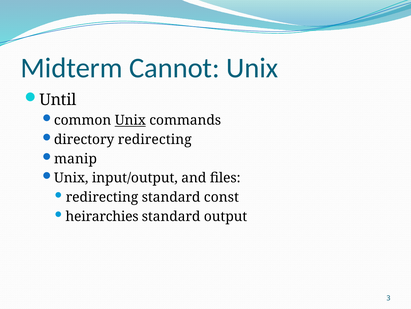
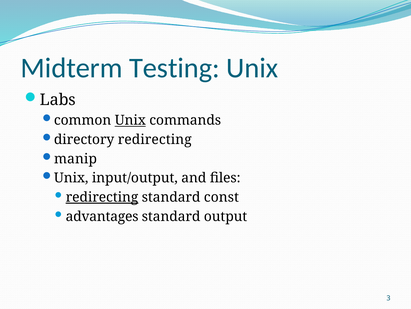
Cannot: Cannot -> Testing
Until: Until -> Labs
redirecting at (102, 197) underline: none -> present
heirarchies: heirarchies -> advantages
